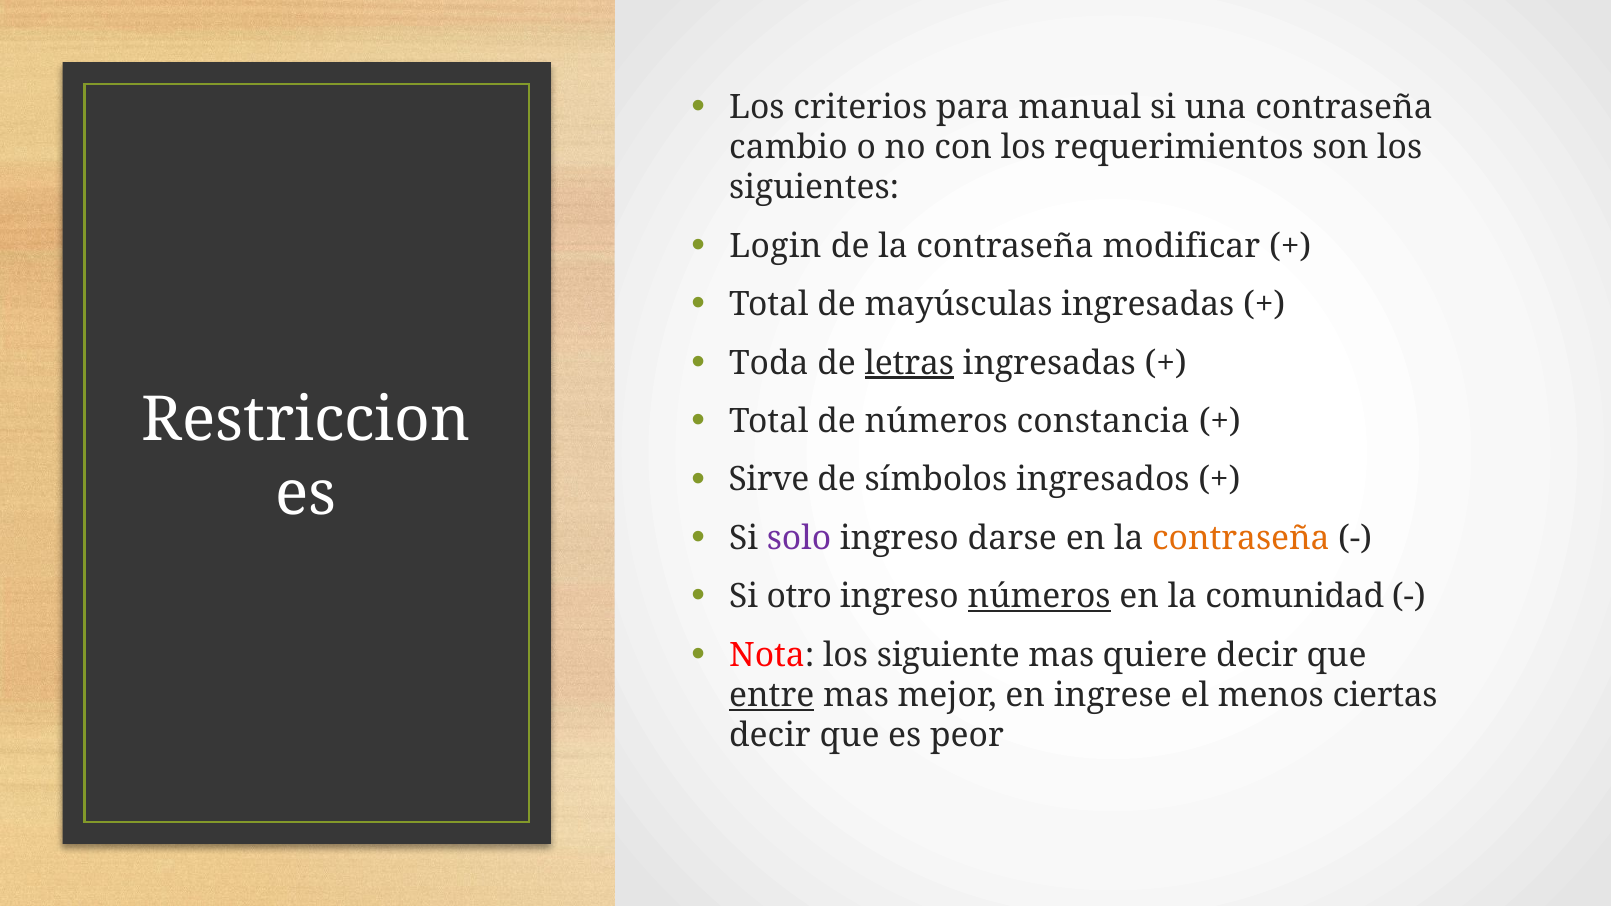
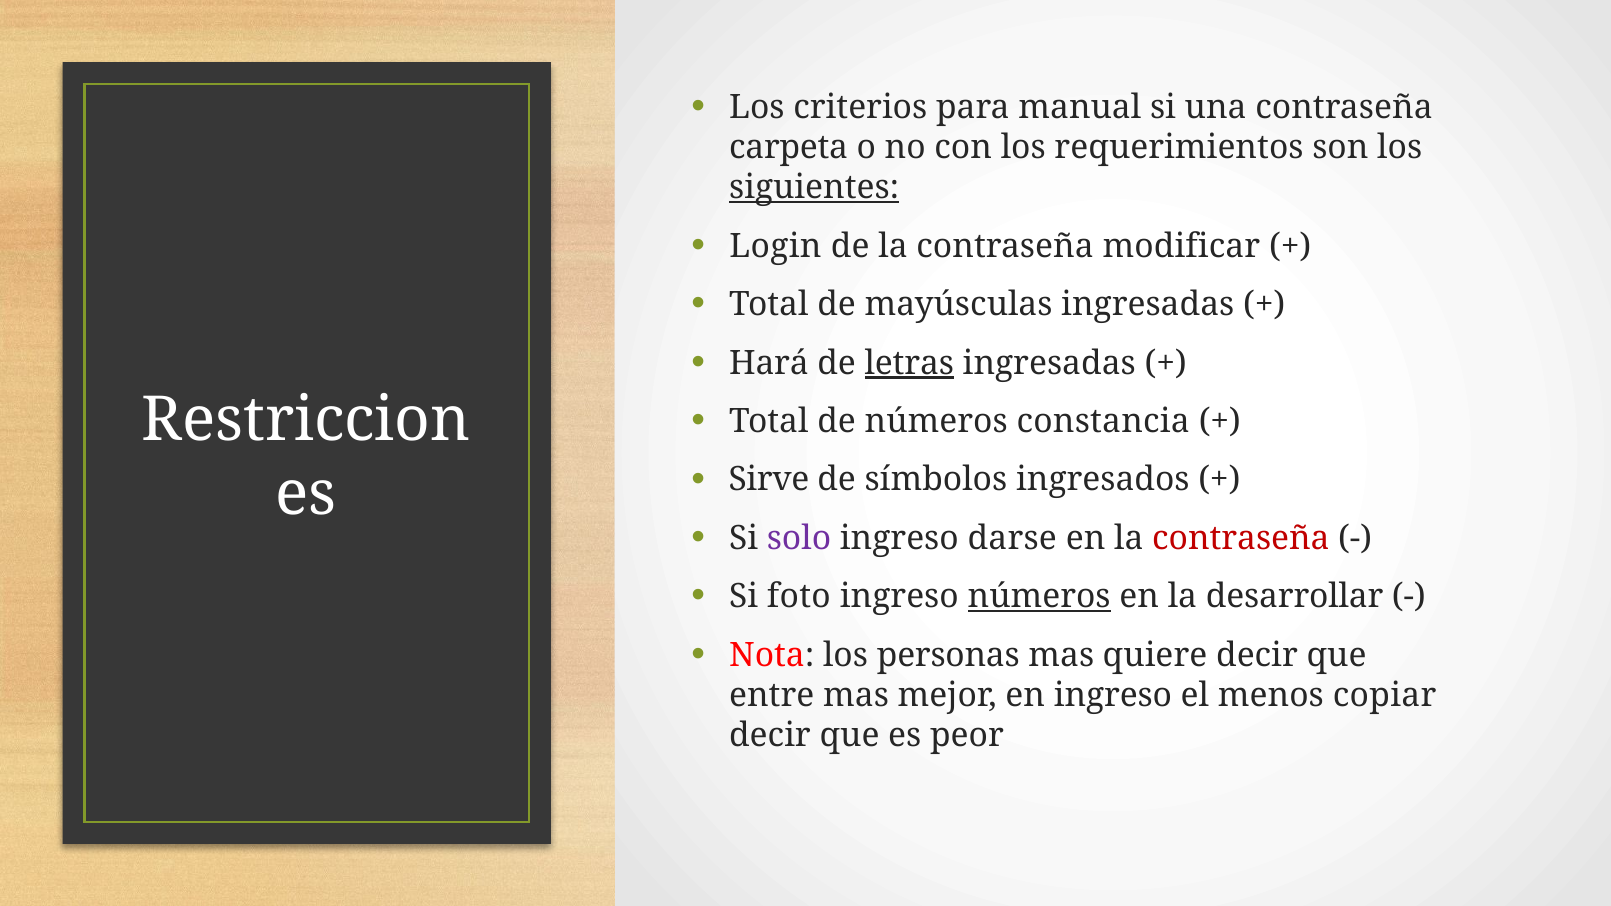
cambio: cambio -> carpeta
siguientes underline: none -> present
Toda: Toda -> Hará
contraseña at (1241, 538) colour: orange -> red
otro: otro -> foto
comunidad: comunidad -> desarrollar
siguiente: siguiente -> personas
entre underline: present -> none
en ingrese: ingrese -> ingreso
ciertas: ciertas -> copiar
